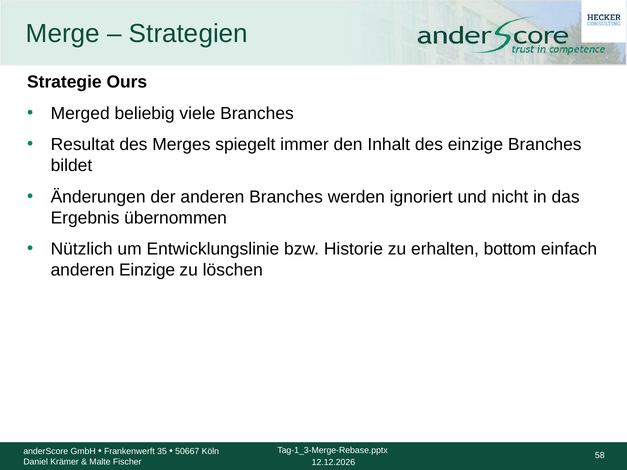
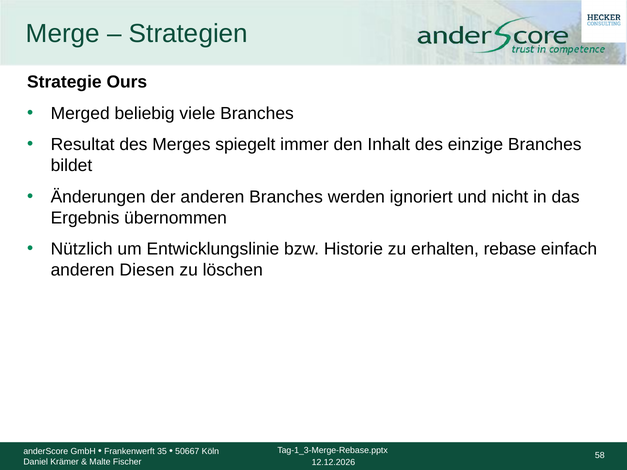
bottom: bottom -> rebase
anderen Einzige: Einzige -> Diesen
